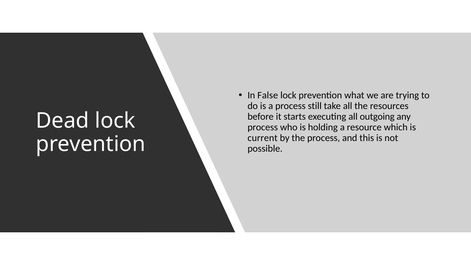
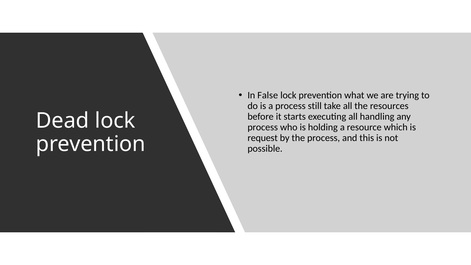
outgoing: outgoing -> handling
current: current -> request
